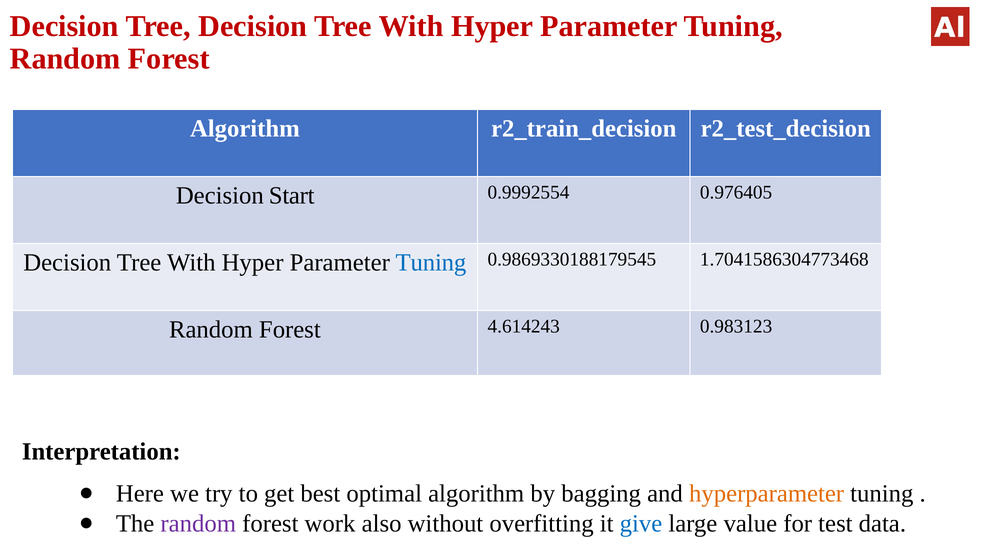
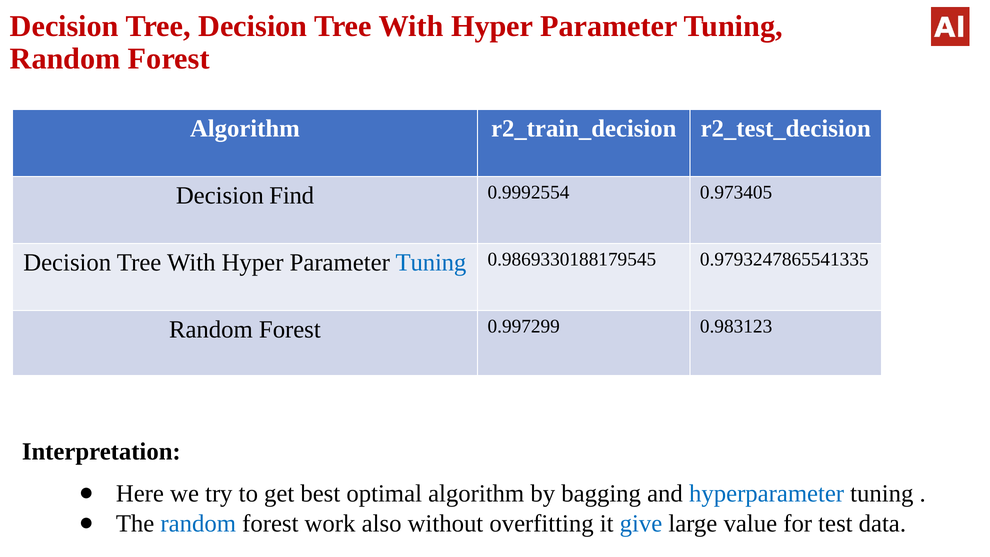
Start: Start -> Find
0.976405: 0.976405 -> 0.973405
1.7041586304773468: 1.7041586304773468 -> 0.9793247865541335
4.614243: 4.614243 -> 0.997299
hyperparameter colour: orange -> blue
random at (198, 523) colour: purple -> blue
